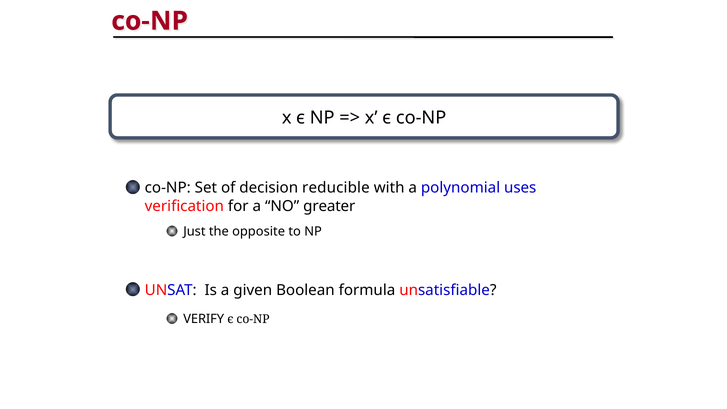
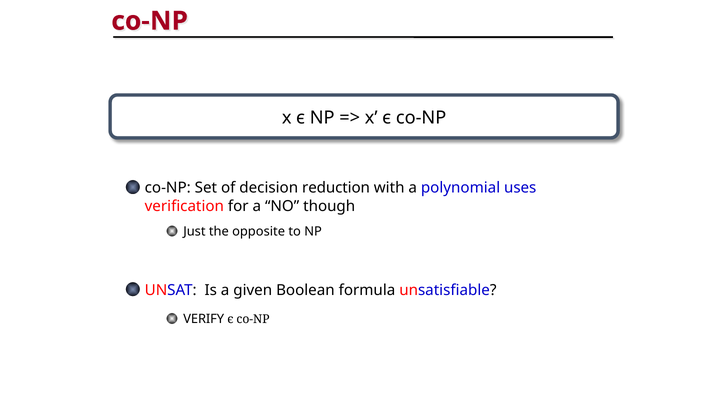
reducible: reducible -> reduction
greater: greater -> though
